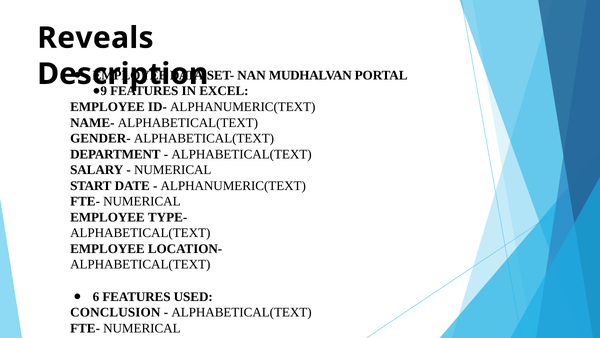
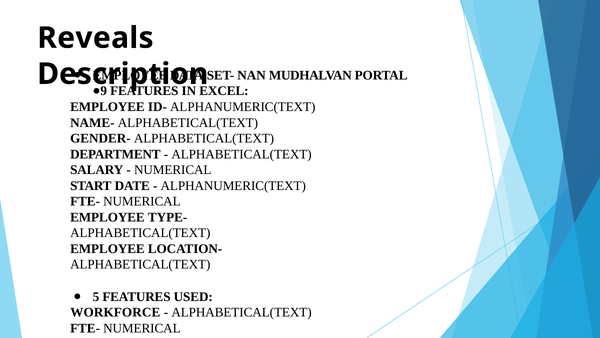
6: 6 -> 5
CONCLUSION: CONCLUSION -> WORKFORCE
